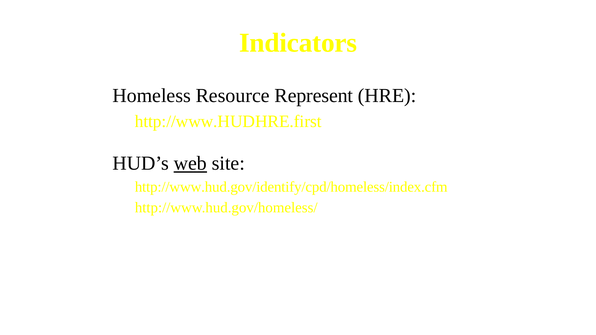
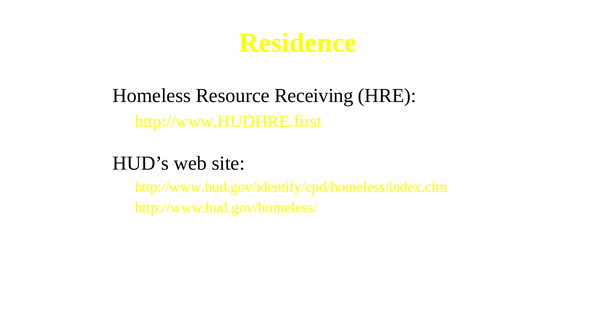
Indicators: Indicators -> Residence
Represent: Represent -> Receiving
web underline: present -> none
